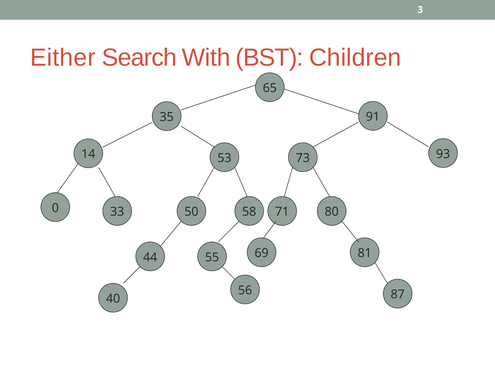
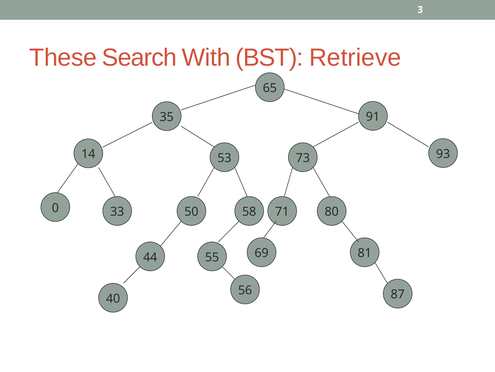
Either: Either -> These
Children: Children -> Retrieve
